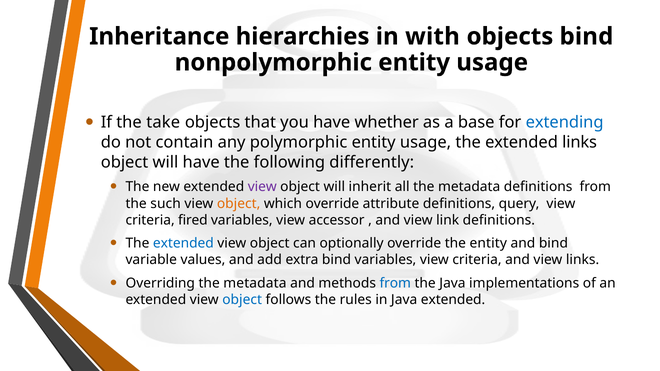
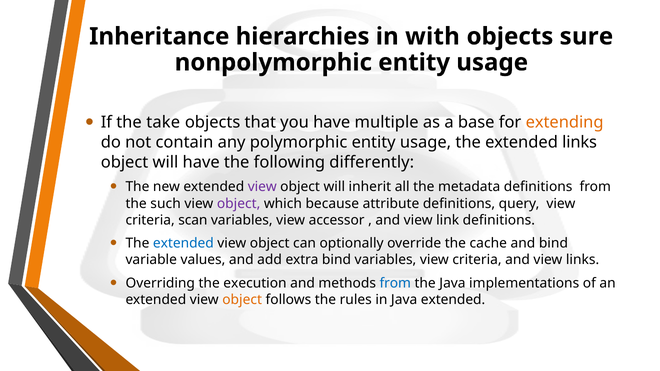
objects bind: bind -> sure
whether: whether -> multiple
extending colour: blue -> orange
object at (239, 204) colour: orange -> purple
which override: override -> because
fired: fired -> scan
the entity: entity -> cache
Overriding the metadata: metadata -> execution
object at (242, 300) colour: blue -> orange
